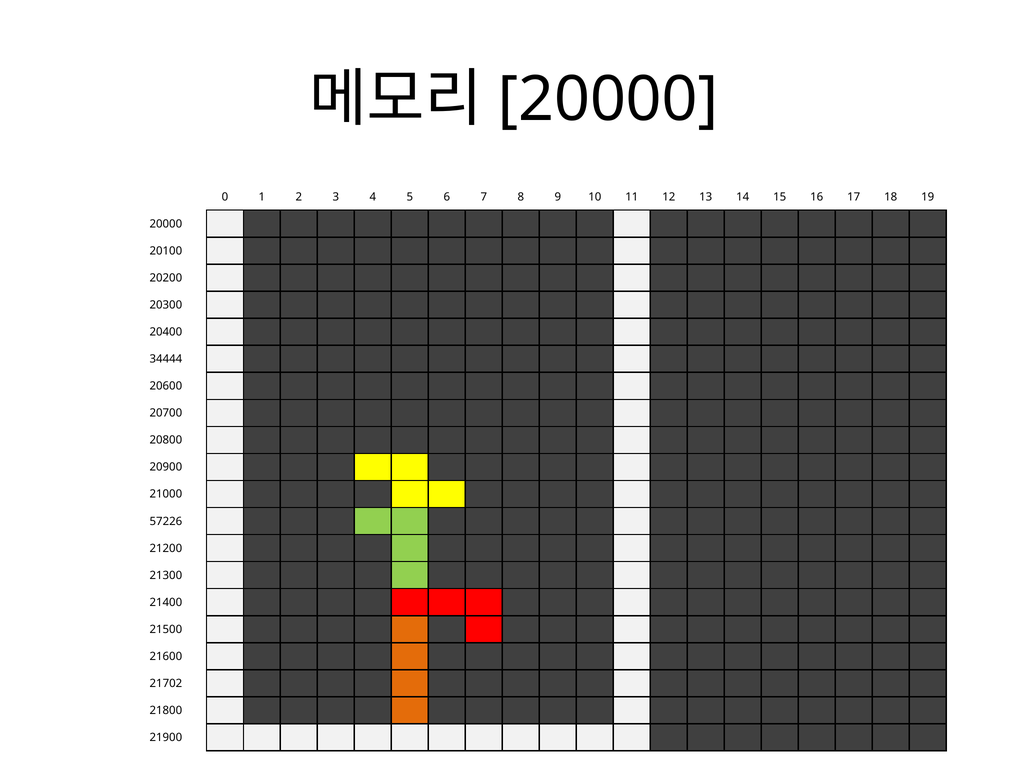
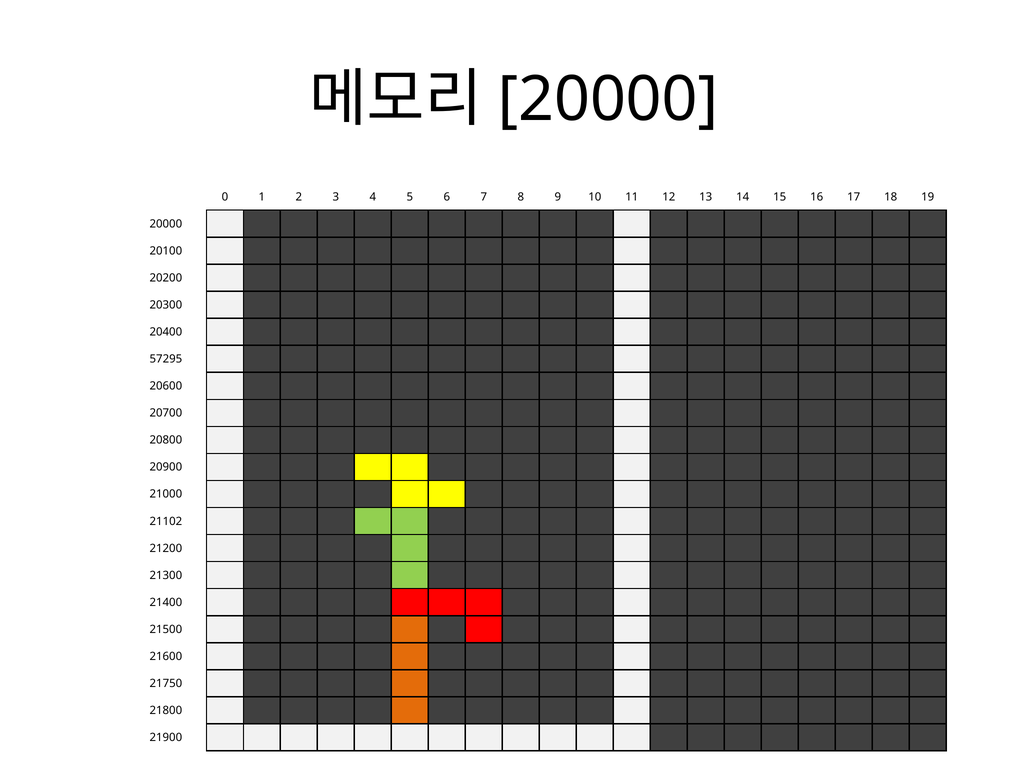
34444: 34444 -> 57295
57226: 57226 -> 21102
21702: 21702 -> 21750
